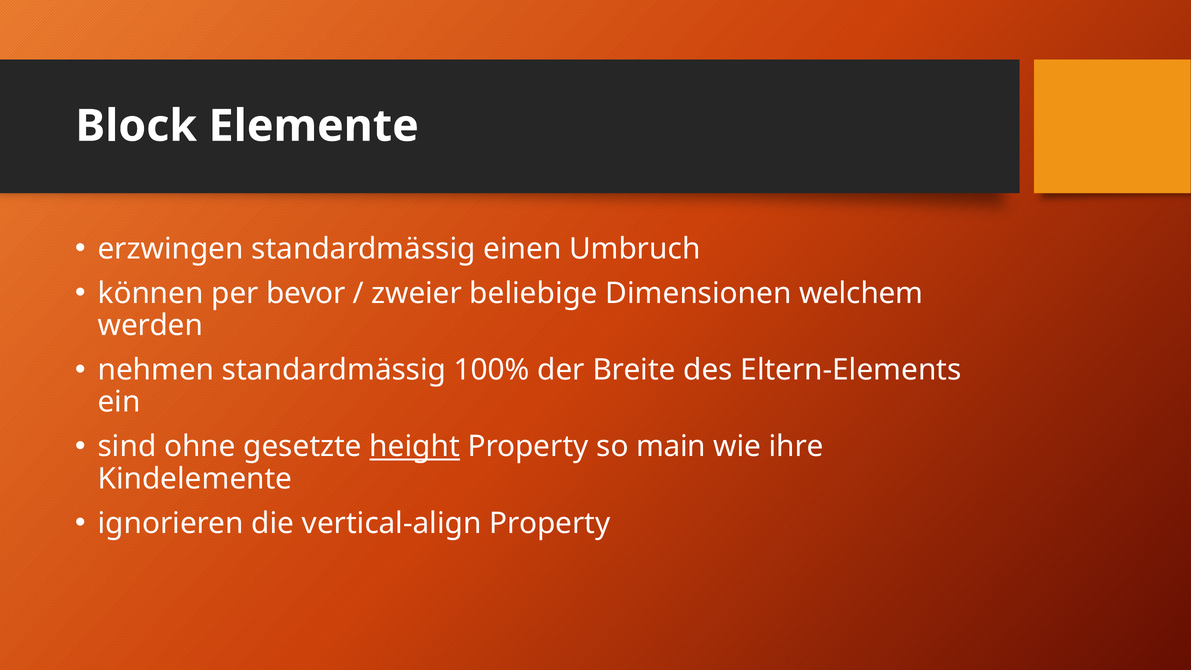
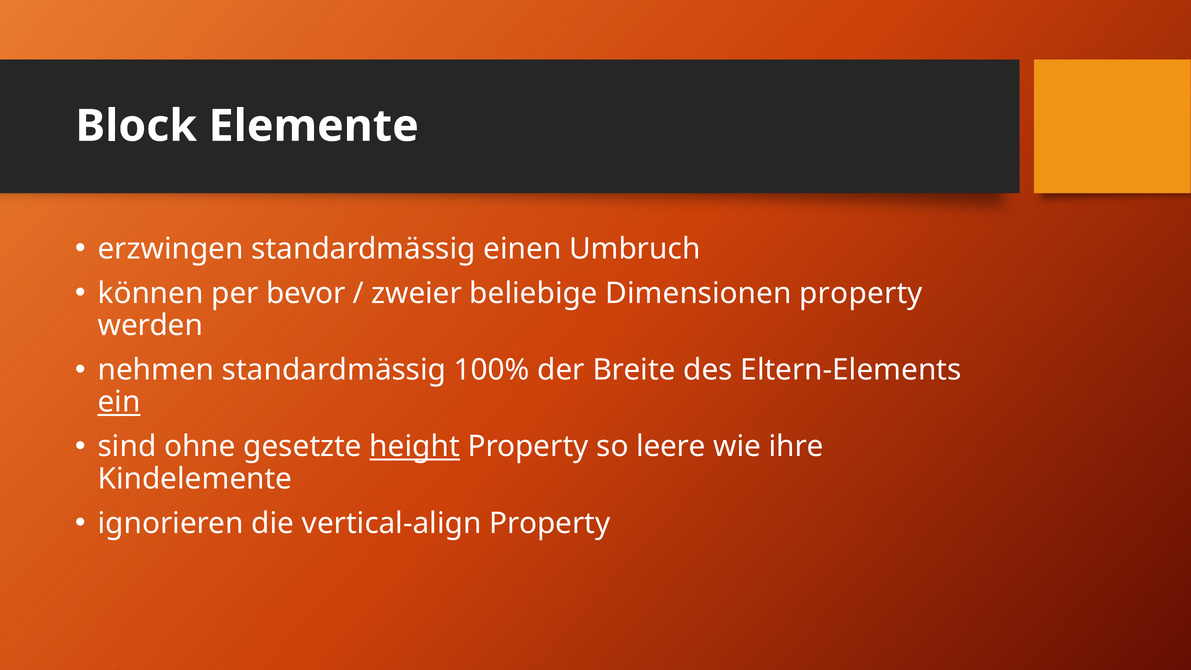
Dimensionen welchem: welchem -> property
ein underline: none -> present
main: main -> leere
